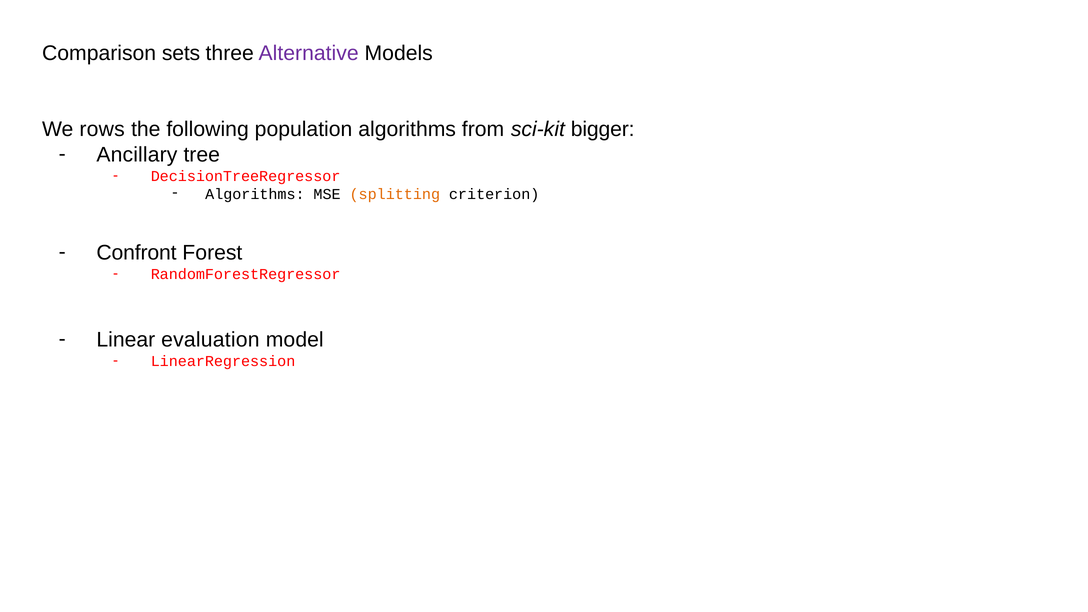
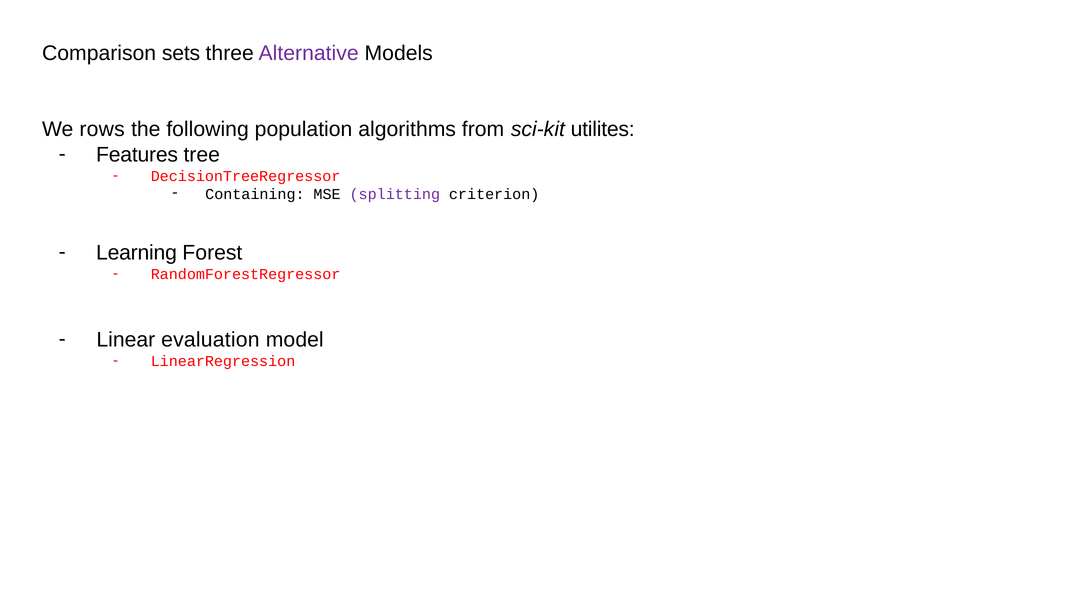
bigger: bigger -> utilites
Ancillary: Ancillary -> Features
Algorithms at (255, 194): Algorithms -> Containing
splitting colour: orange -> purple
Confront: Confront -> Learning
